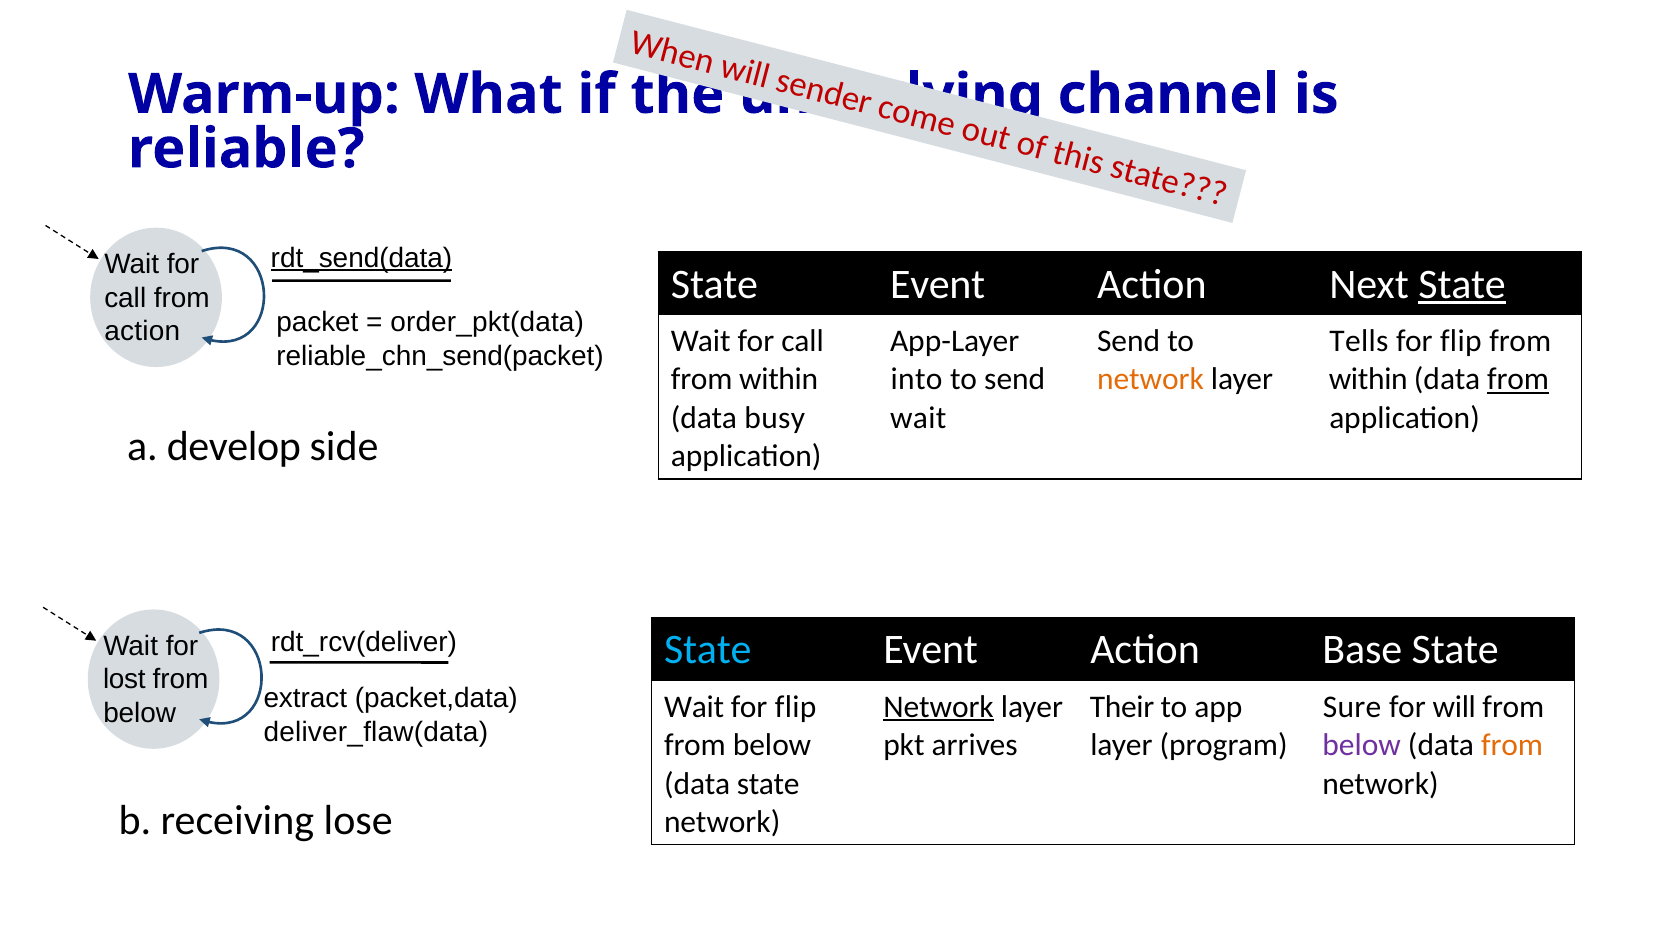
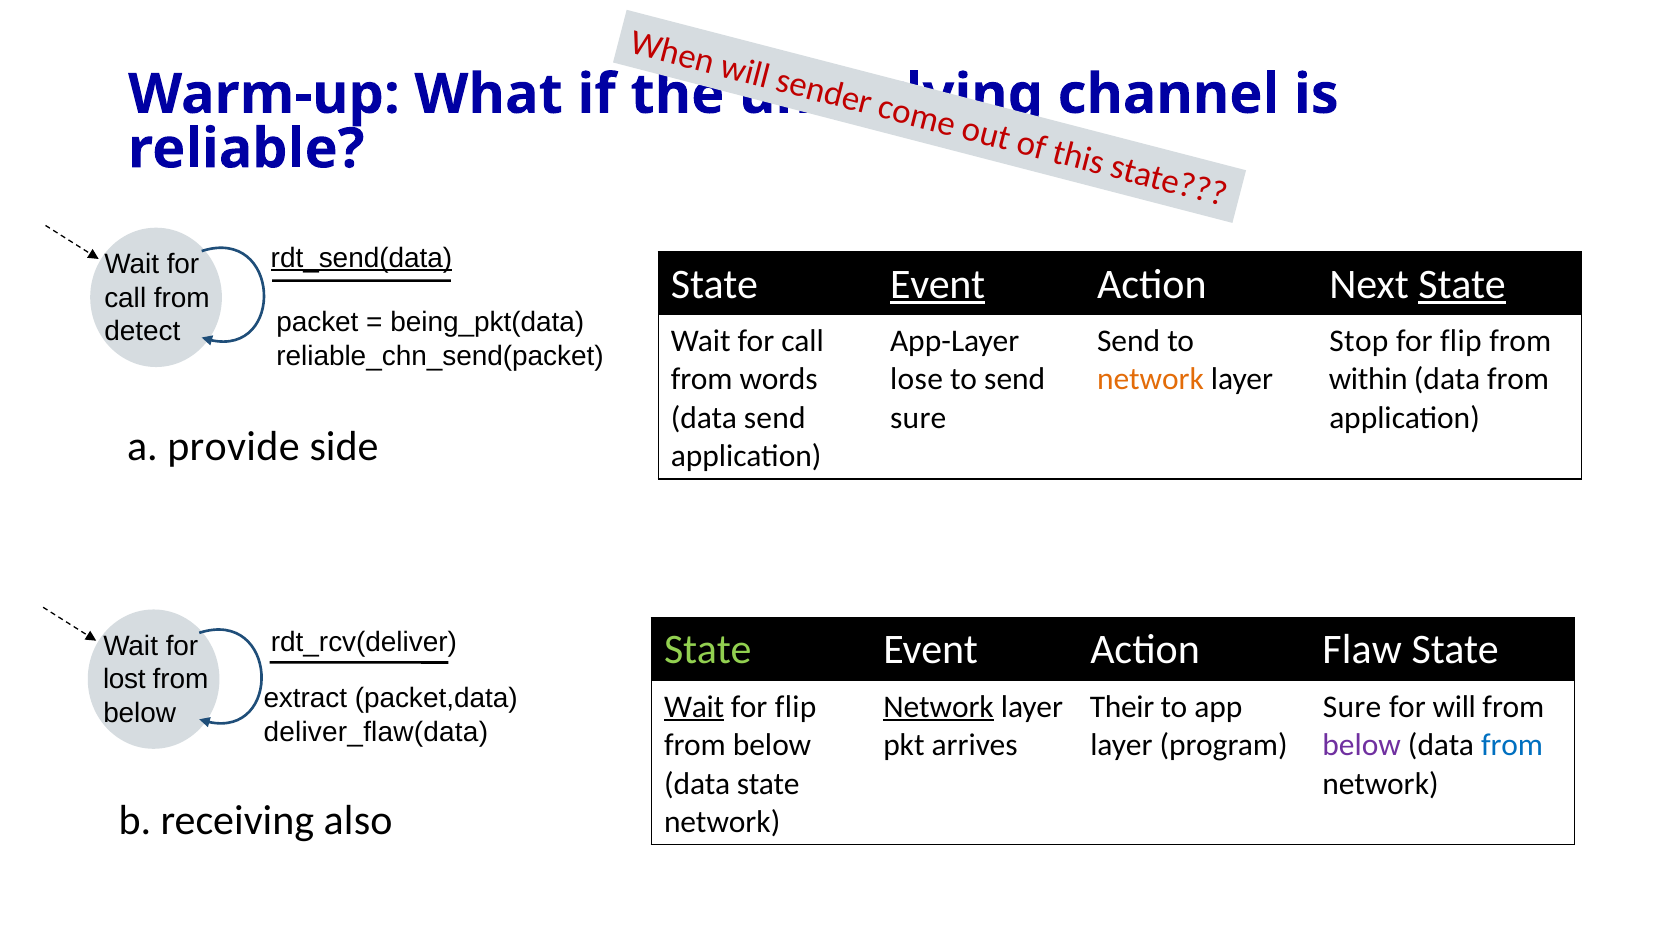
Event at (938, 284) underline: none -> present
action at (142, 332): action -> detect
order_pkt(data: order_pkt(data -> being_pkt(data
Tells: Tells -> Stop
within at (779, 379): within -> words
into: into -> lose
from at (1518, 379) underline: present -> none
data busy: busy -> send
wait at (918, 418): wait -> sure
develop: develop -> provide
State at (708, 650) colour: light blue -> light green
Base: Base -> Flaw
Wait at (694, 707) underline: none -> present
from at (1512, 745) colour: orange -> blue
lose: lose -> also
